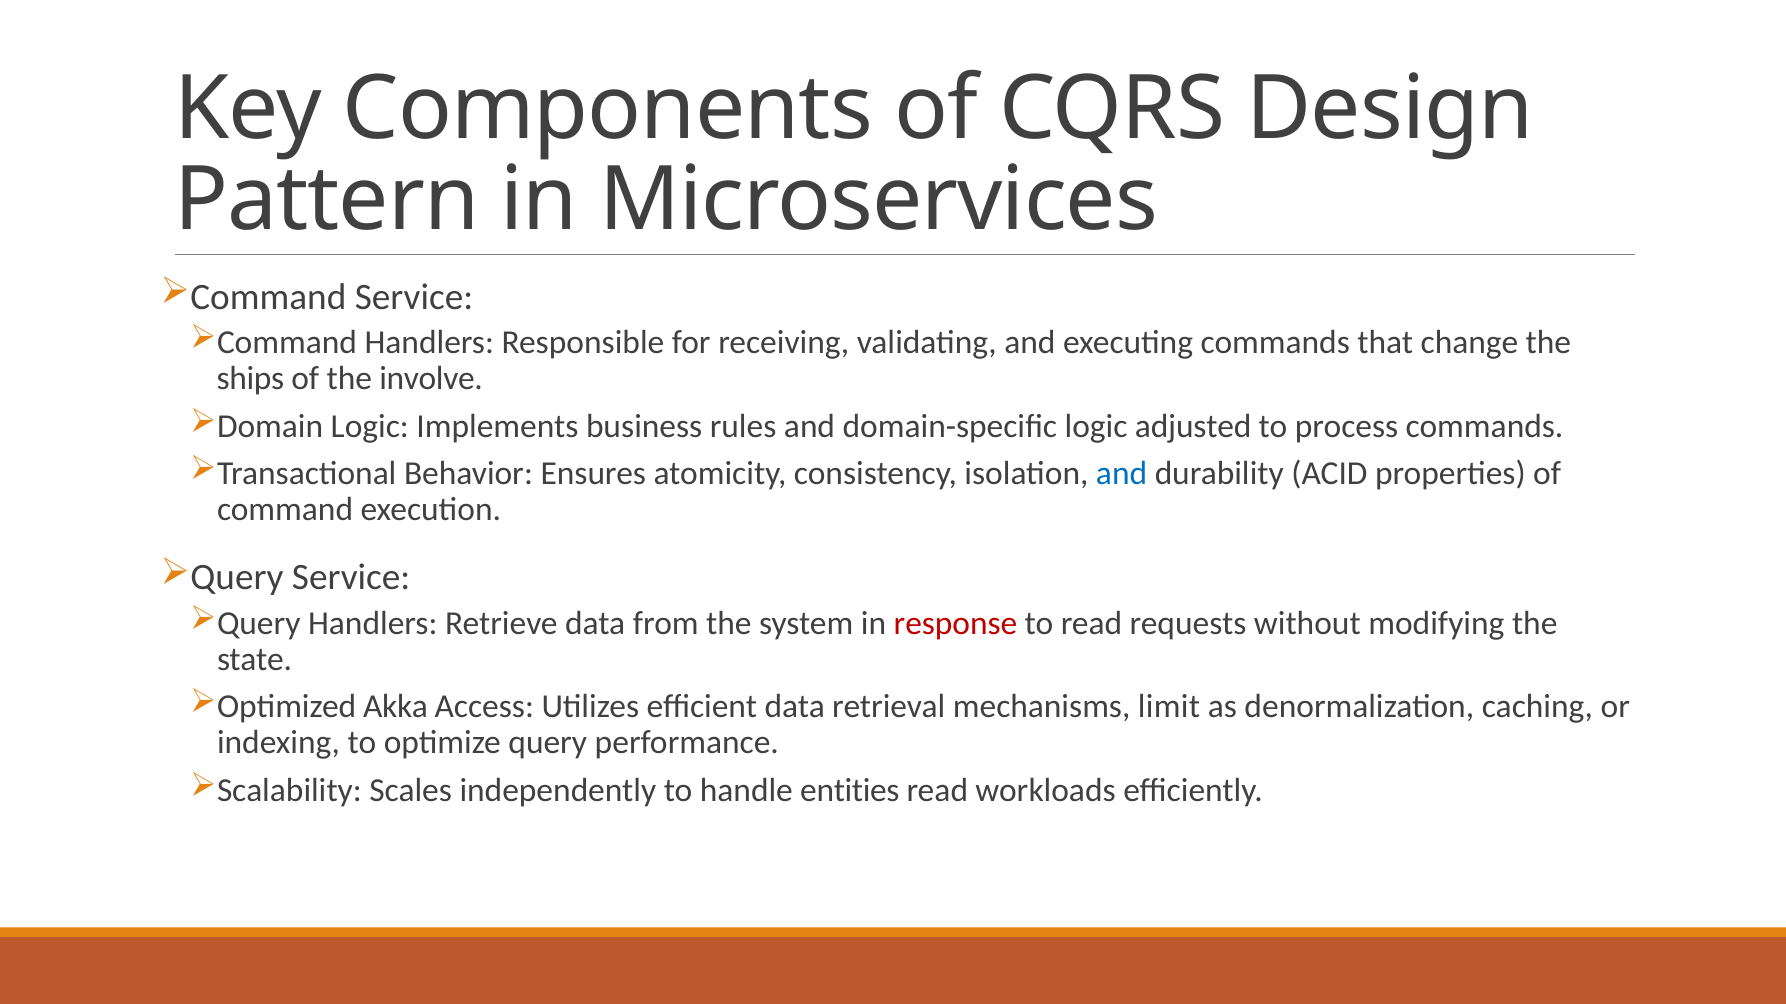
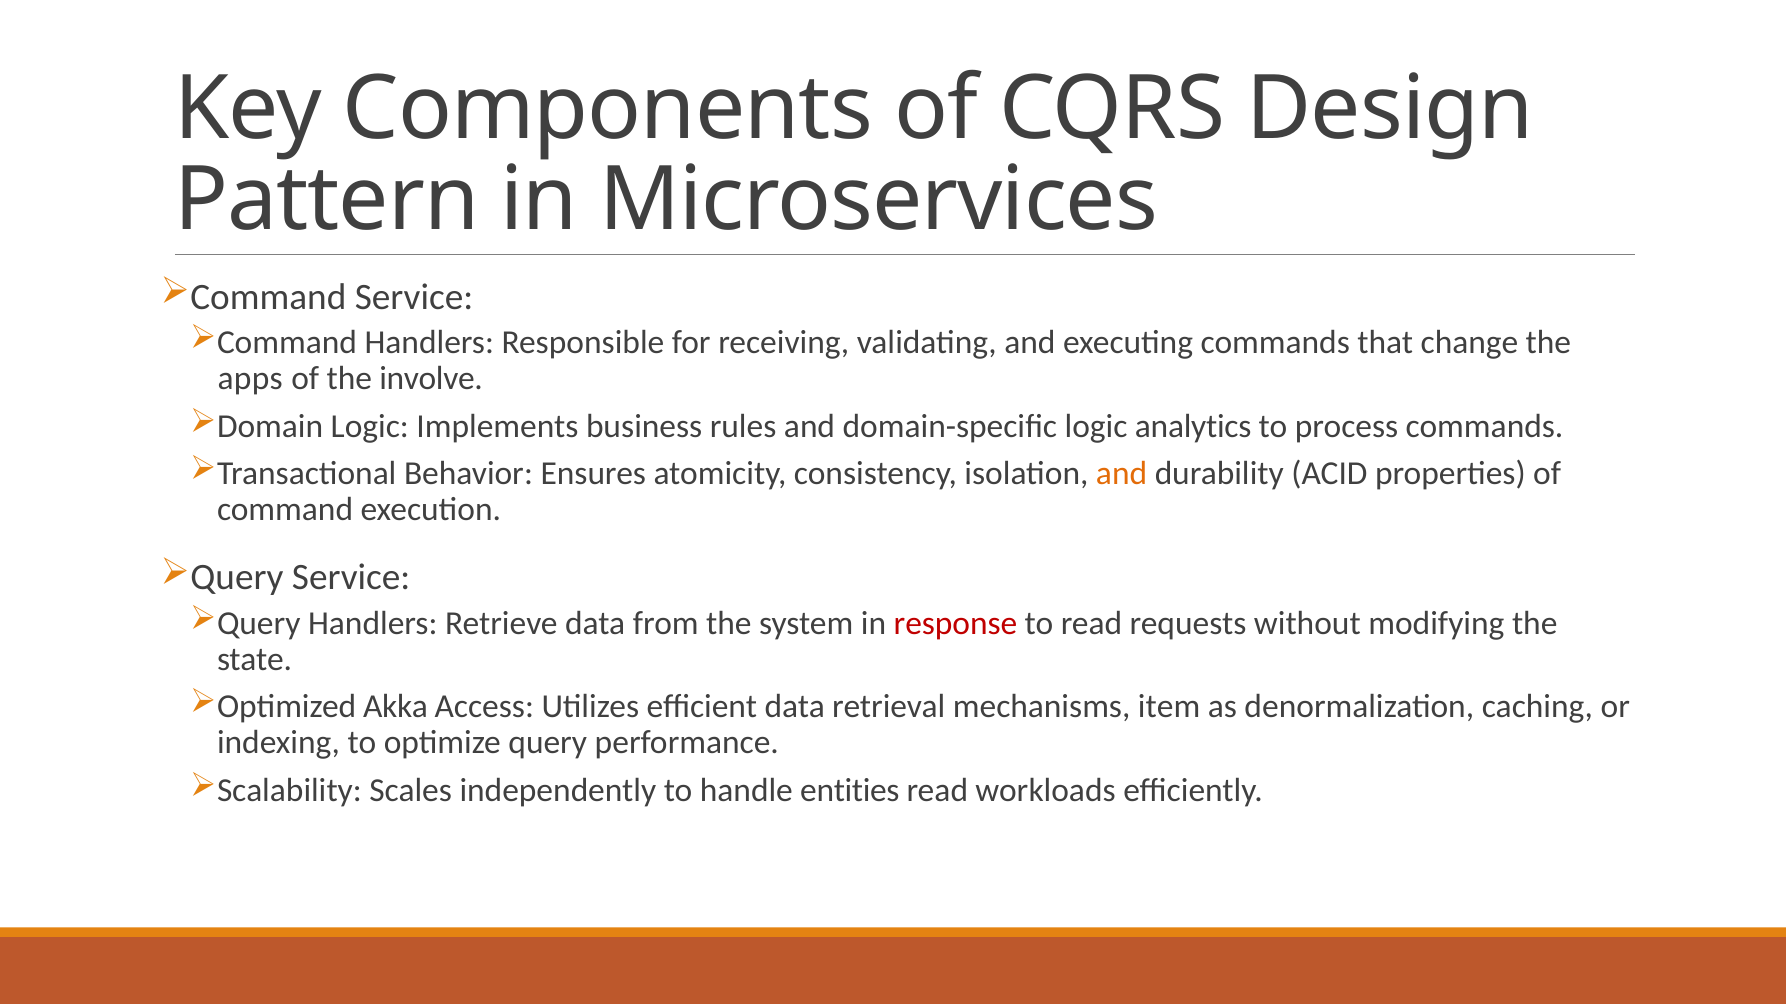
ships: ships -> apps
adjusted: adjusted -> analytics
and at (1122, 474) colour: blue -> orange
limit: limit -> item
